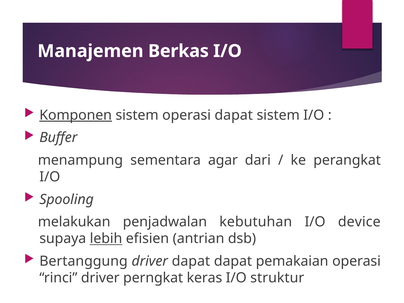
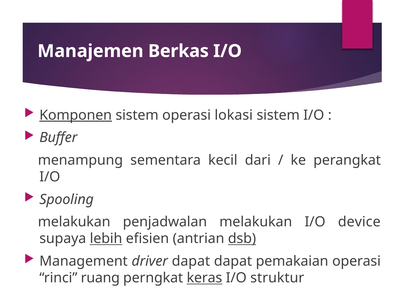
operasi dapat: dapat -> lokasi
agar: agar -> kecil
penjadwalan kebutuhan: kebutuhan -> melakukan
dsb underline: none -> present
Bertanggung: Bertanggung -> Management
rinci driver: driver -> ruang
keras underline: none -> present
